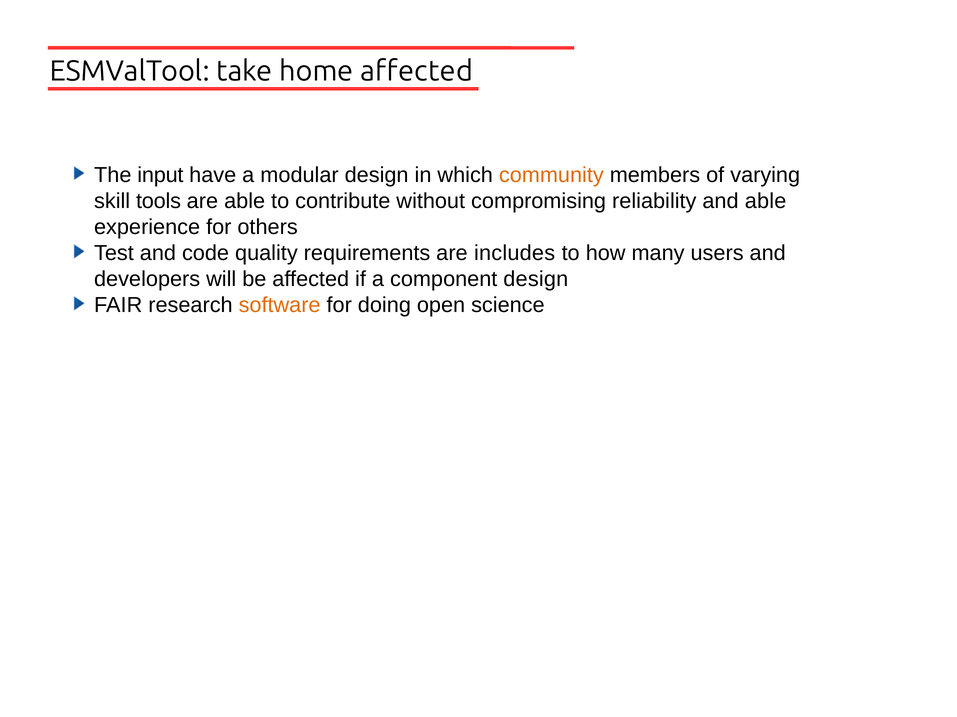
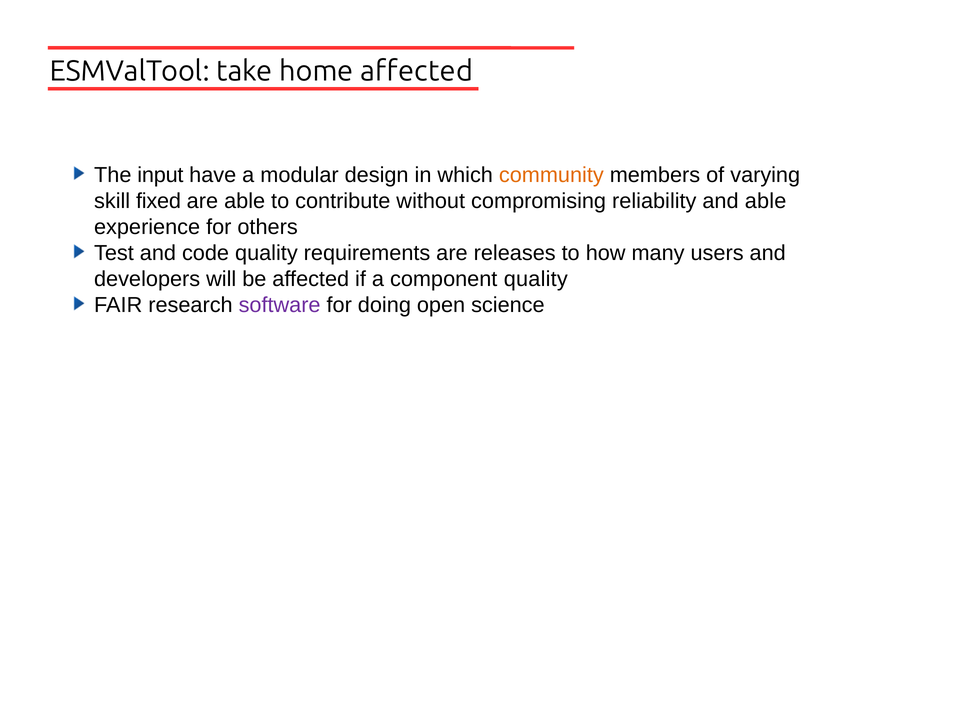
tools: tools -> fixed
includes: includes -> releases
component design: design -> quality
software colour: orange -> purple
